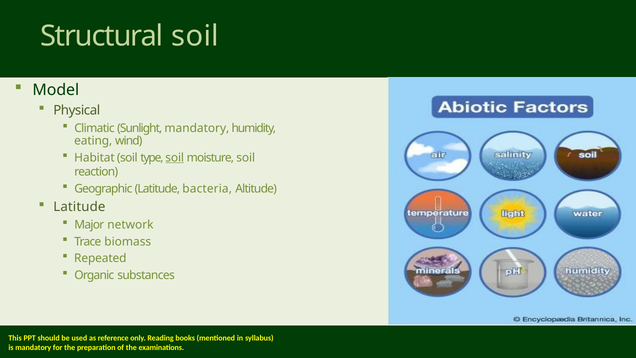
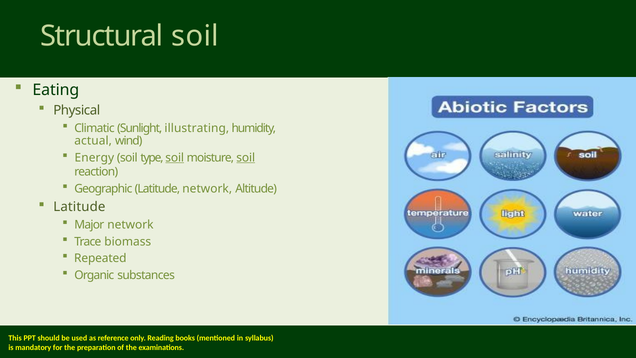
Model: Model -> Eating
Sunlight mandatory: mandatory -> illustrating
eating: eating -> actual
Habitat: Habitat -> Energy
soil at (246, 158) underline: none -> present
Latitude bacteria: bacteria -> network
